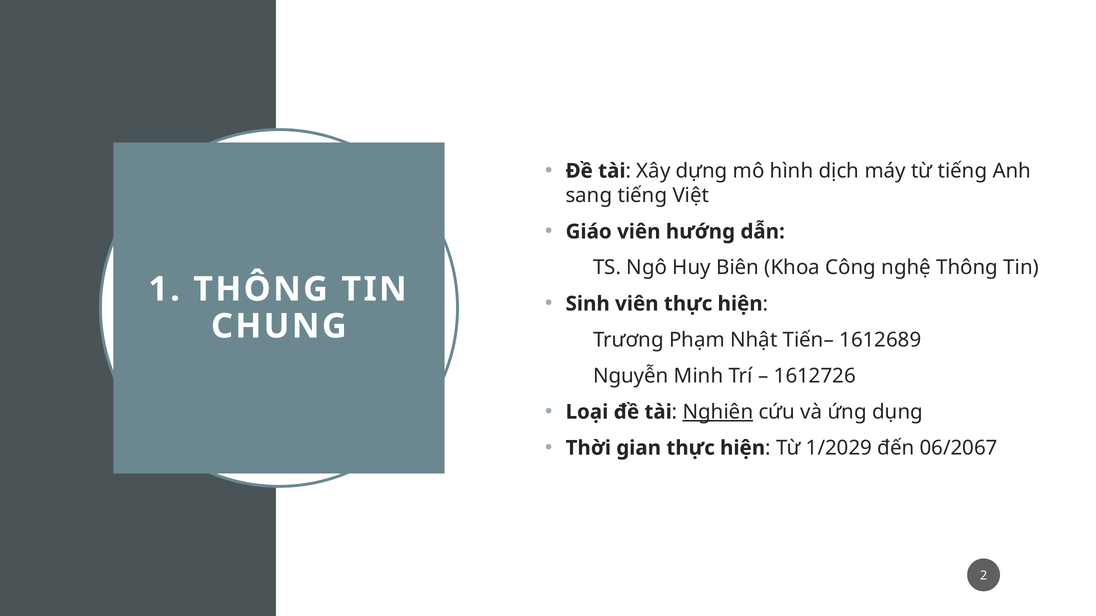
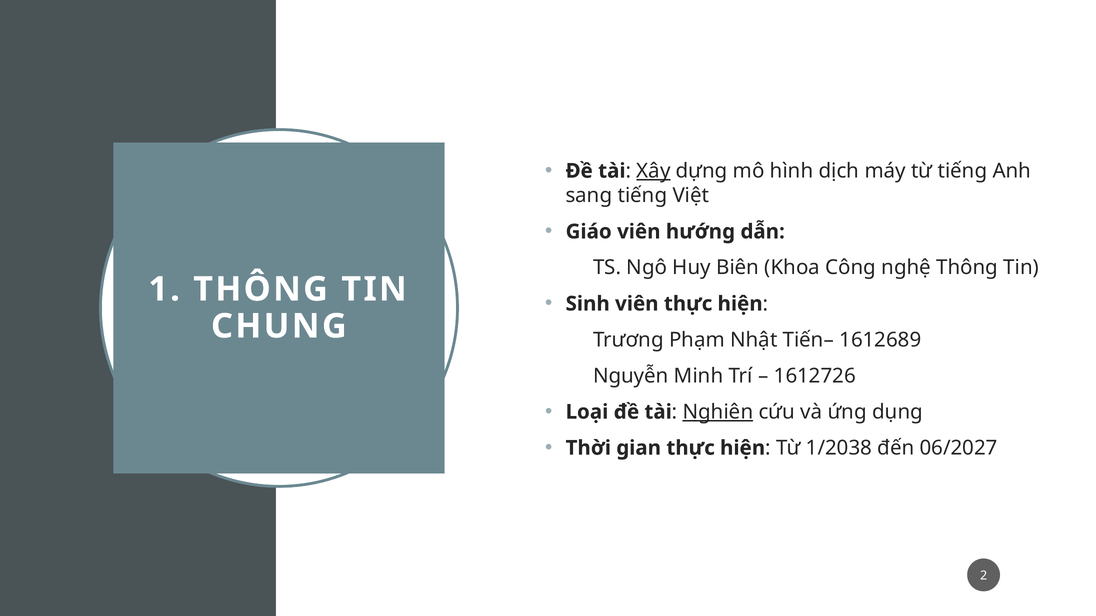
Xây underline: none -> present
1/2029: 1/2029 -> 1/2038
06/2067: 06/2067 -> 06/2027
